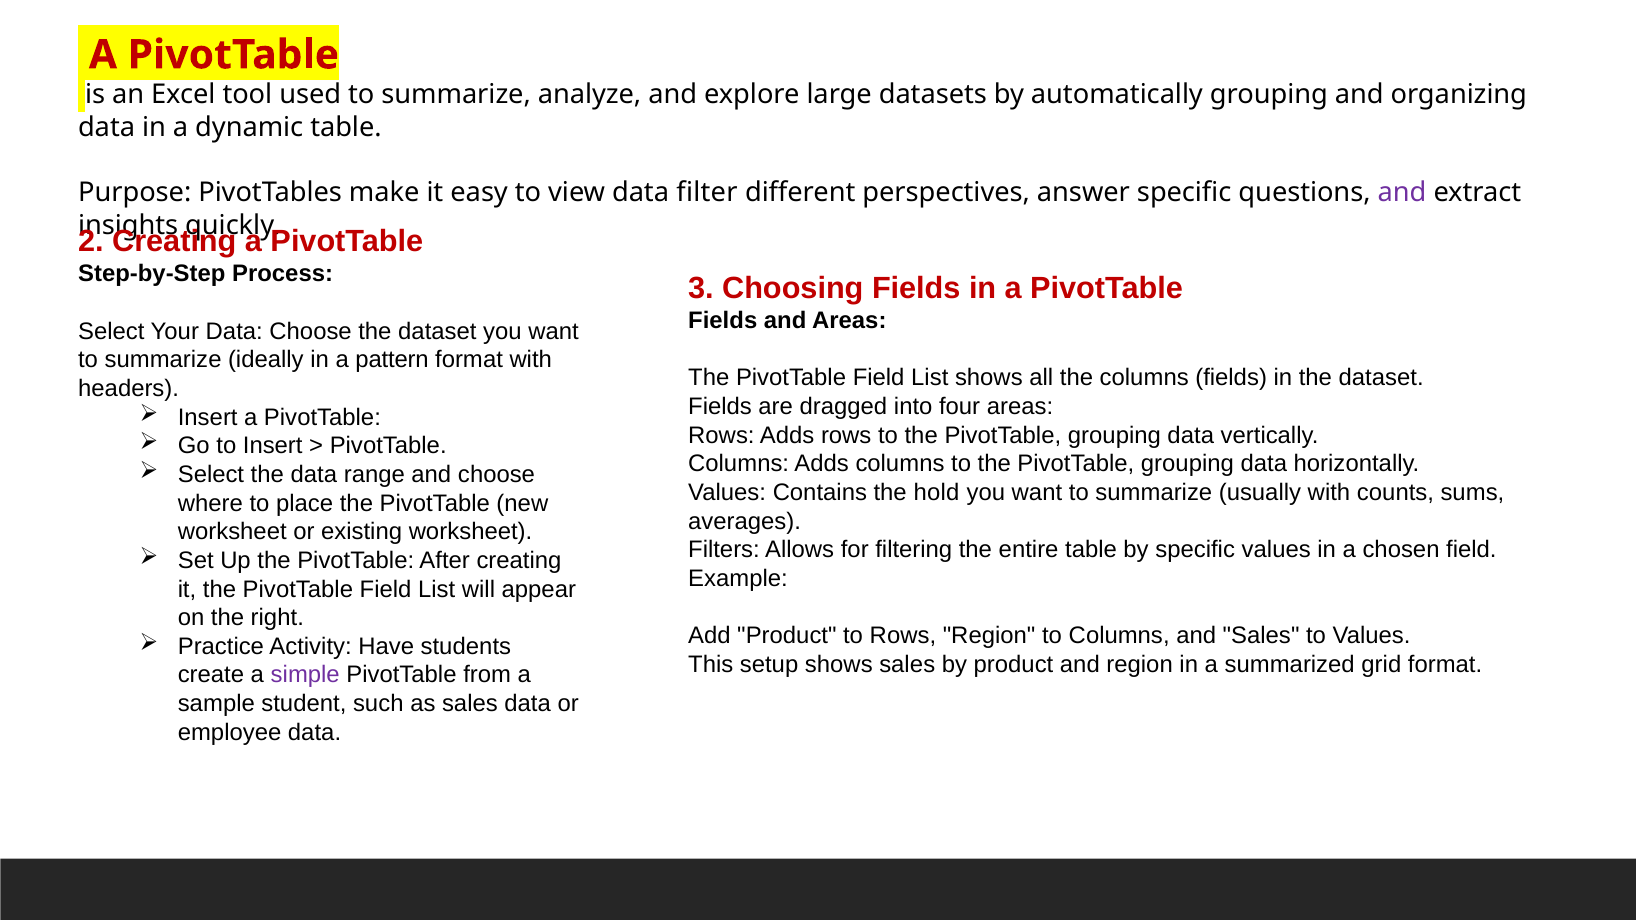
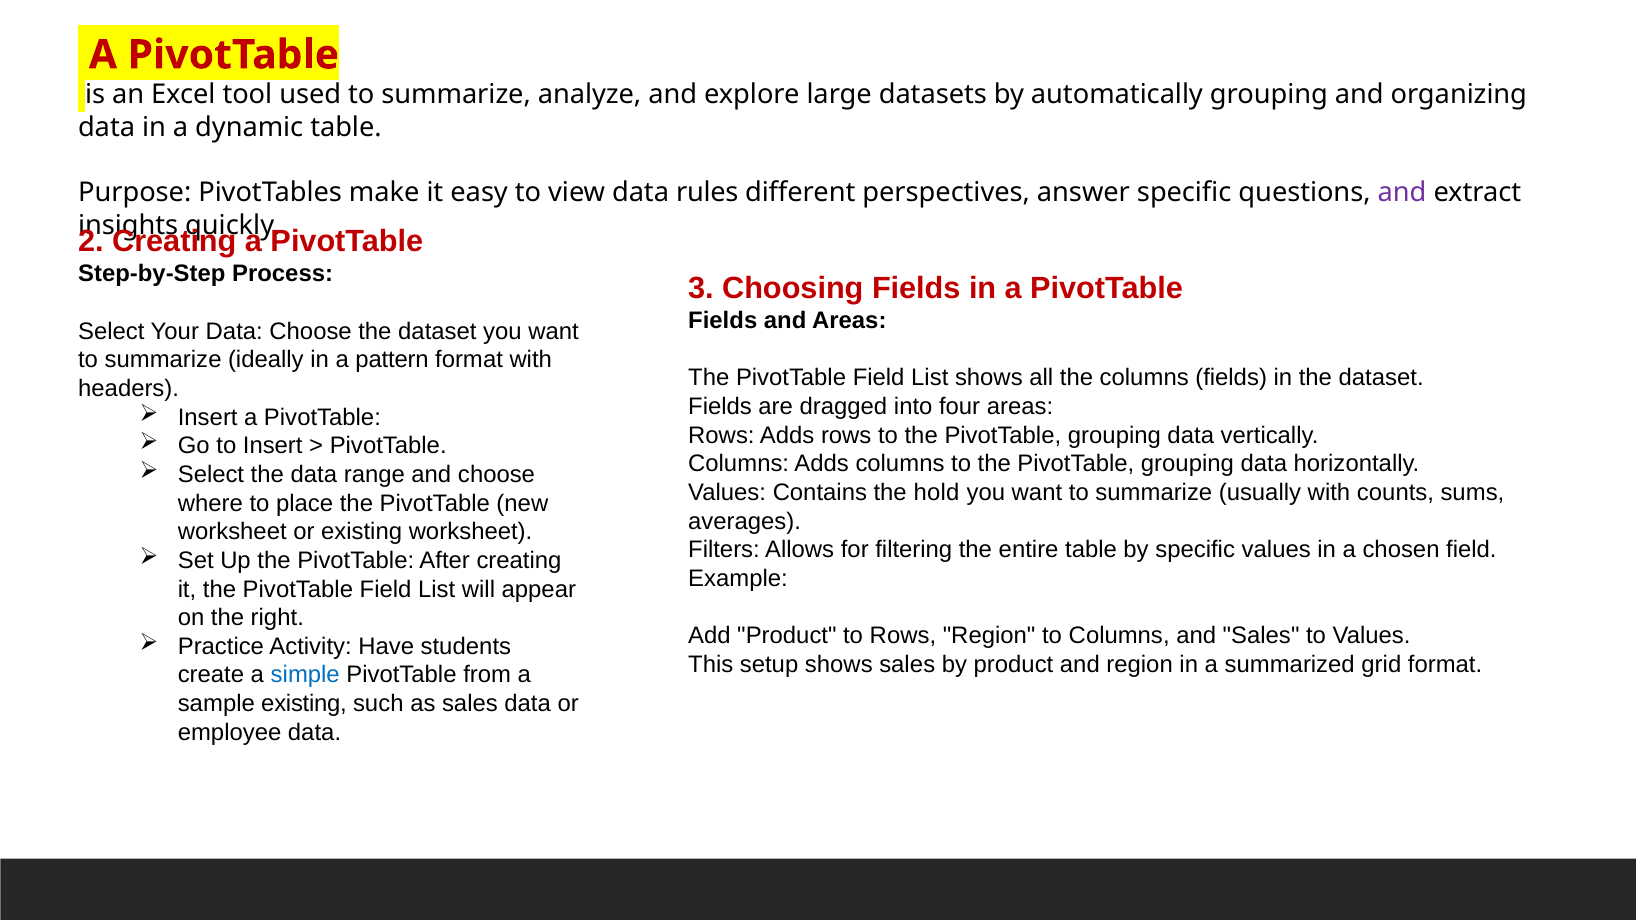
filter: filter -> rules
simple colour: purple -> blue
sample student: student -> existing
